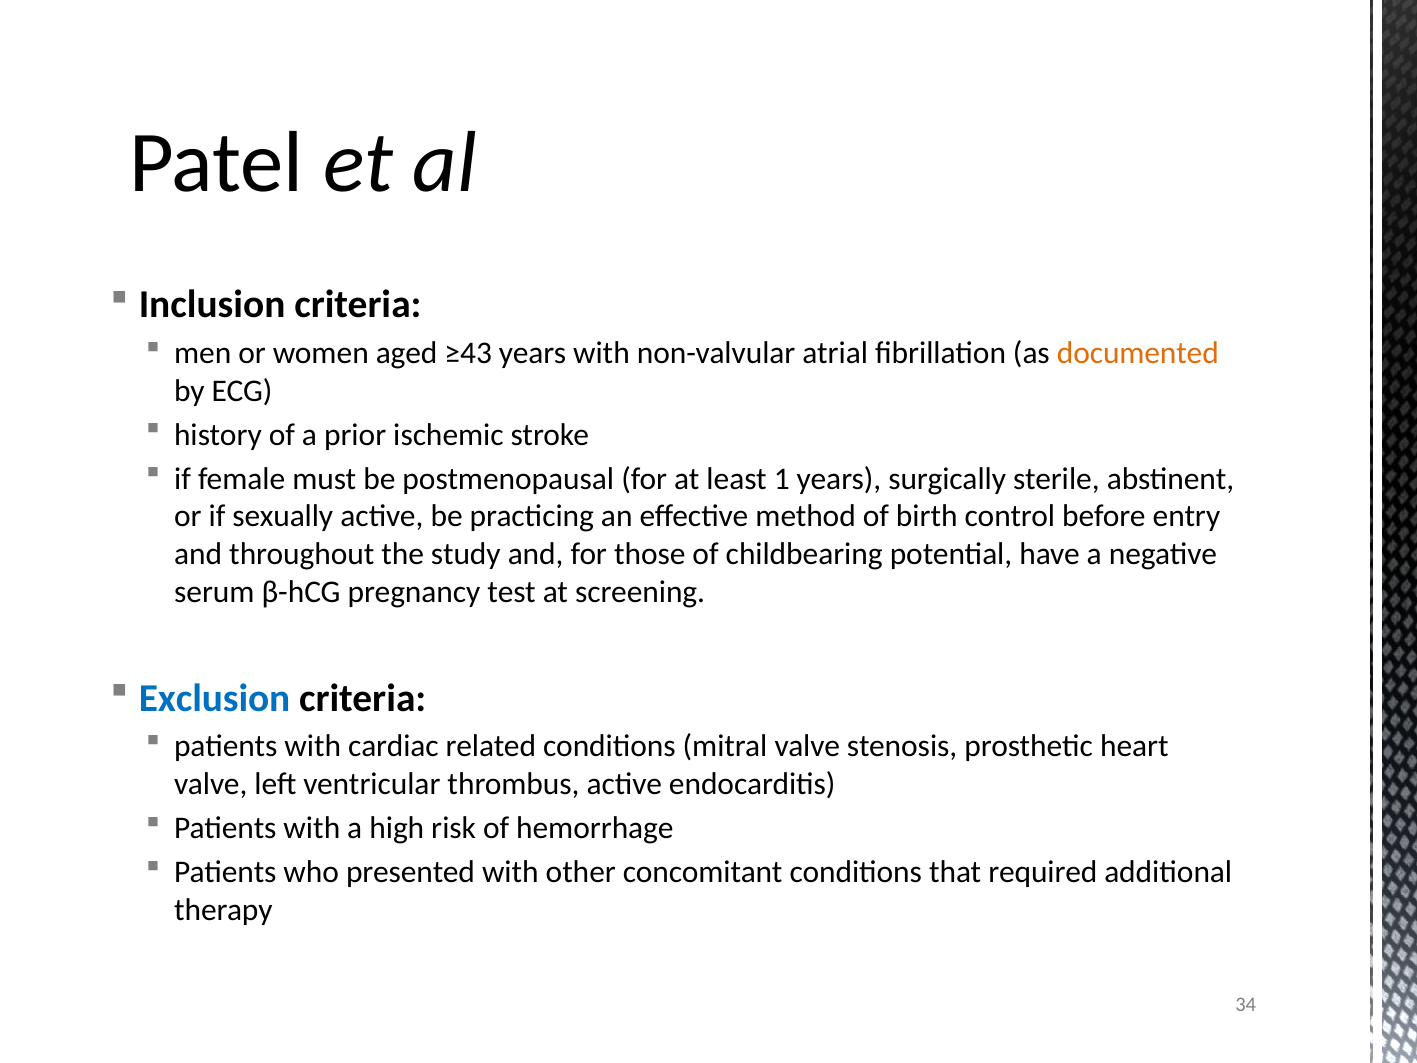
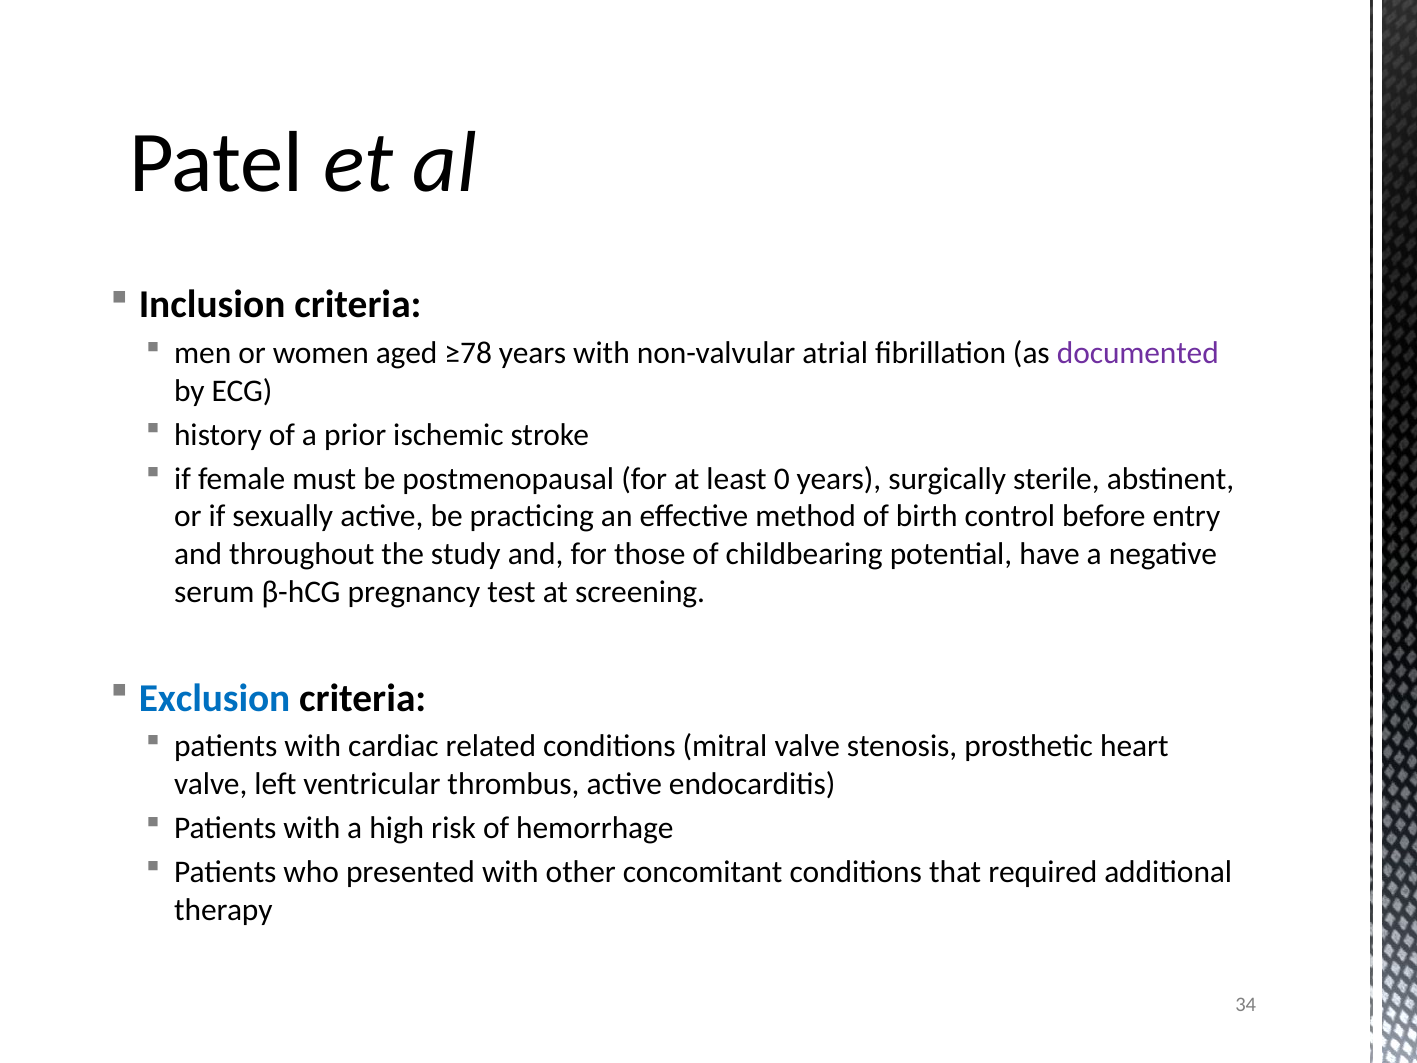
≥43: ≥43 -> ≥78
documented colour: orange -> purple
1: 1 -> 0
